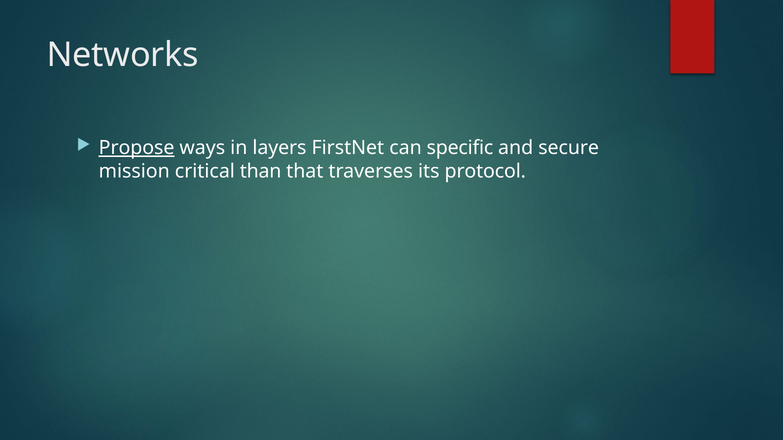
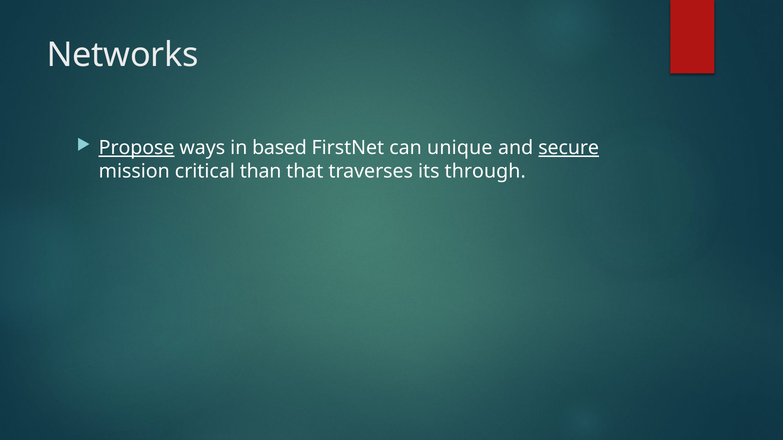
layers: layers -> based
specific: specific -> unique
secure underline: none -> present
protocol: protocol -> through
